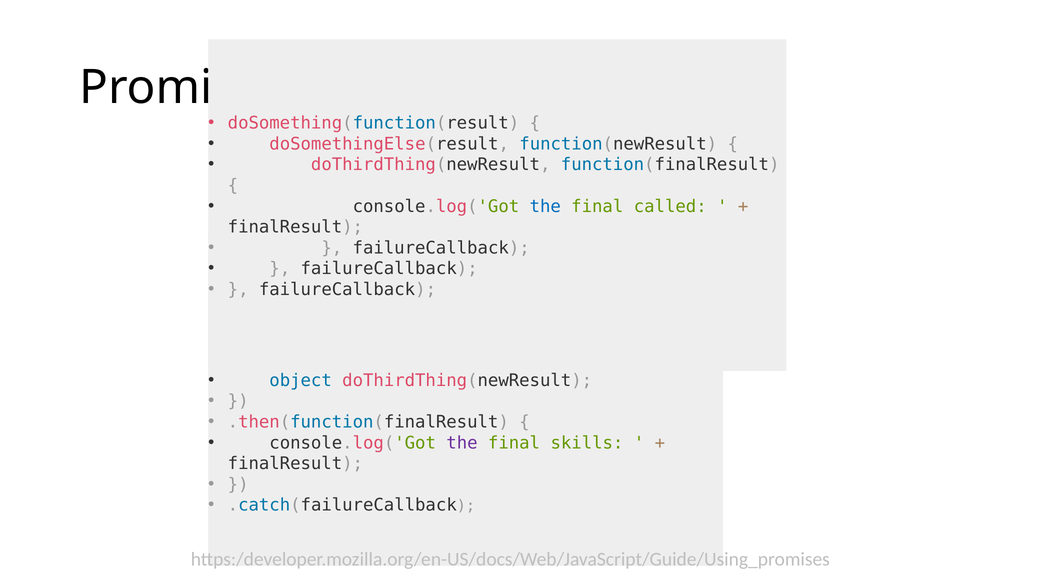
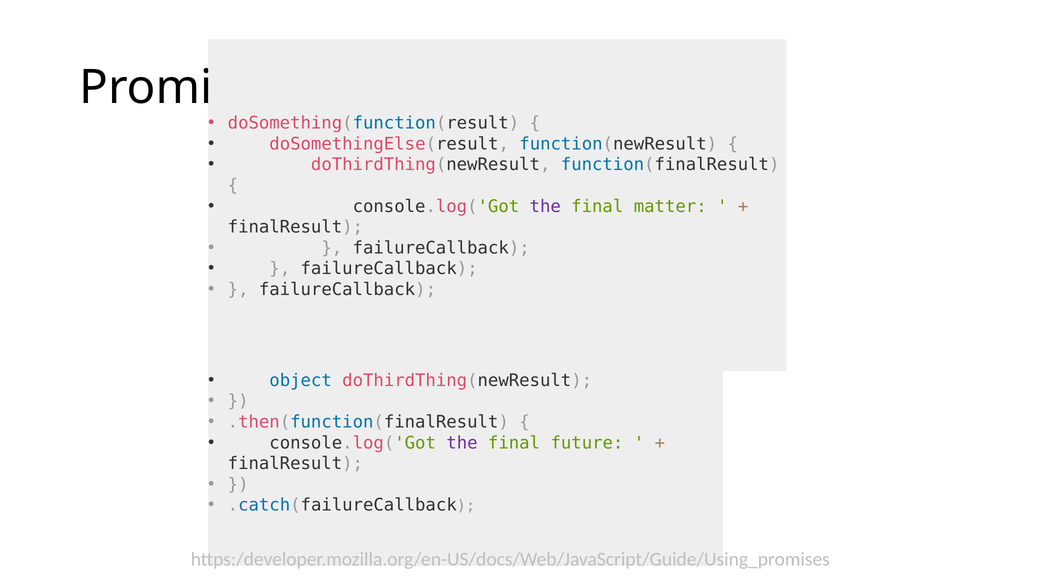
the at (545, 207) colour: blue -> purple
called: called -> matter
skills: skills -> future
